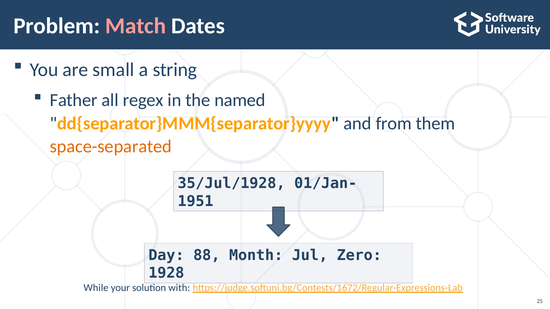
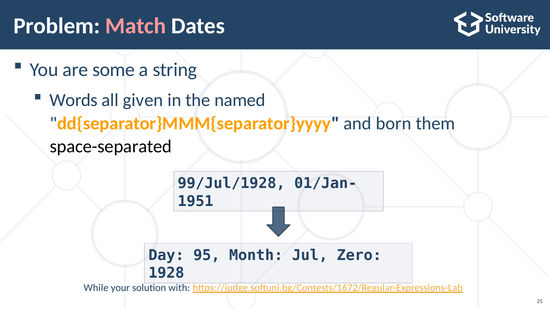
small: small -> some
Father: Father -> Words
regex: regex -> given
from: from -> born
space-separated colour: orange -> black
35/Jul/1928: 35/Jul/1928 -> 99/Jul/1928
88: 88 -> 95
